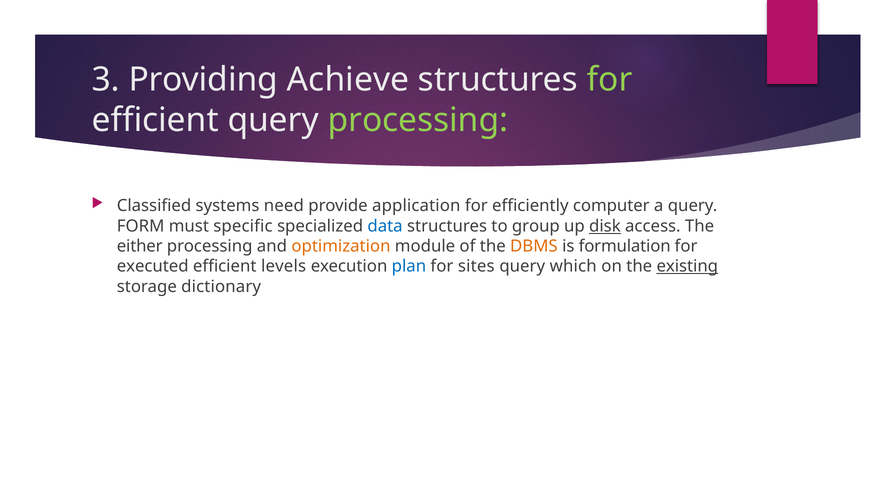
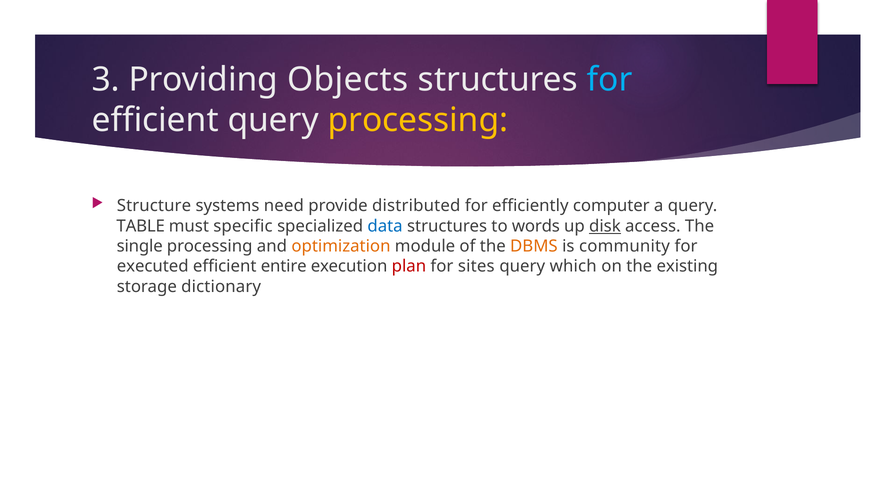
Achieve: Achieve -> Objects
for at (610, 80) colour: light green -> light blue
processing at (418, 120) colour: light green -> yellow
Classified: Classified -> Structure
application: application -> distributed
FORM: FORM -> TABLE
group: group -> words
either: either -> single
formulation: formulation -> community
levels: levels -> entire
plan colour: blue -> red
existing underline: present -> none
